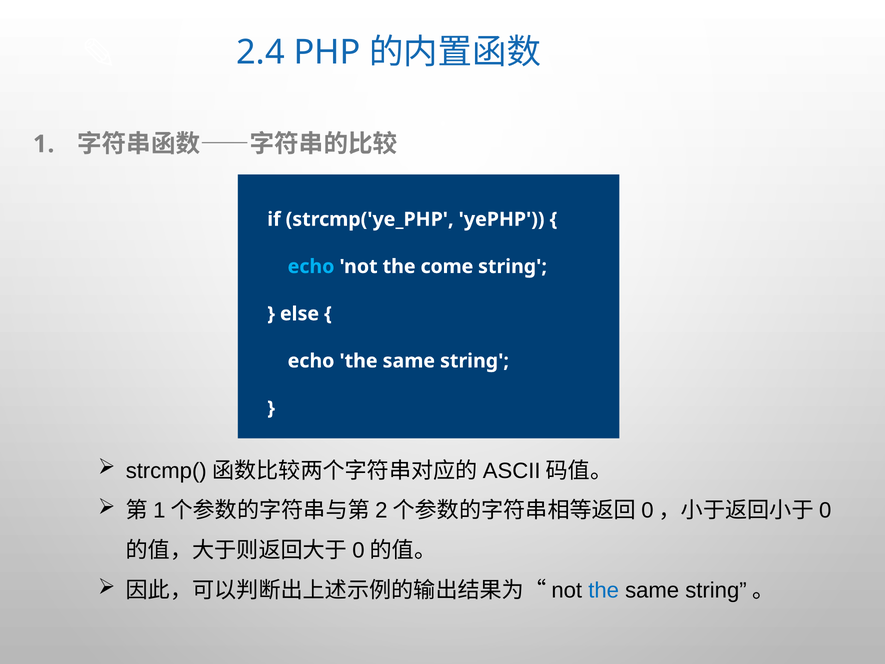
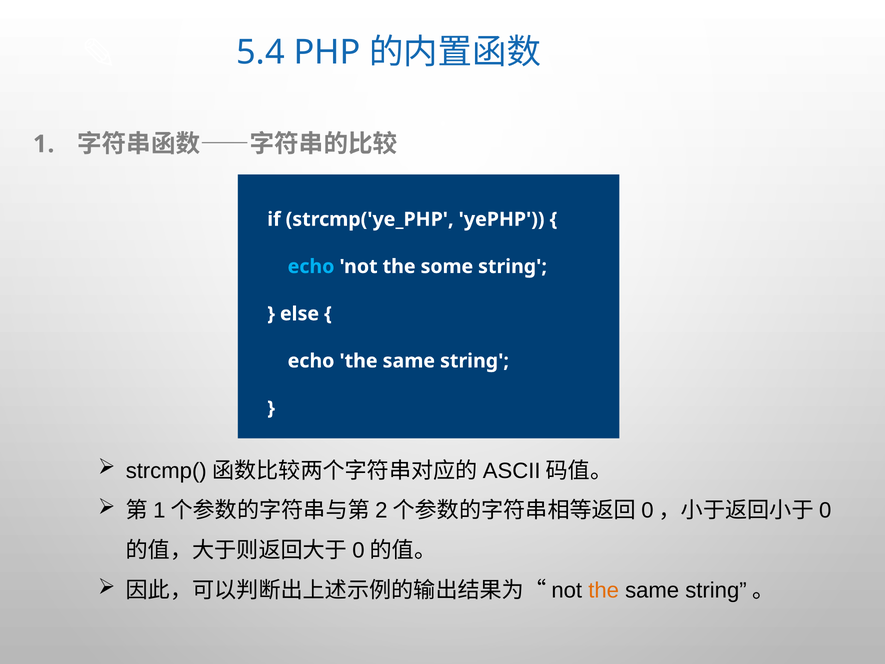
2.4: 2.4 -> 5.4
come: come -> some
the at (604, 590) colour: blue -> orange
